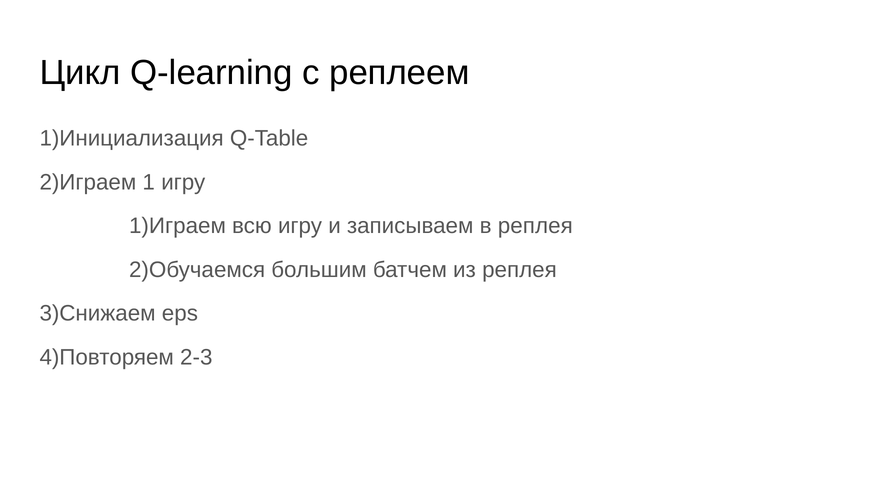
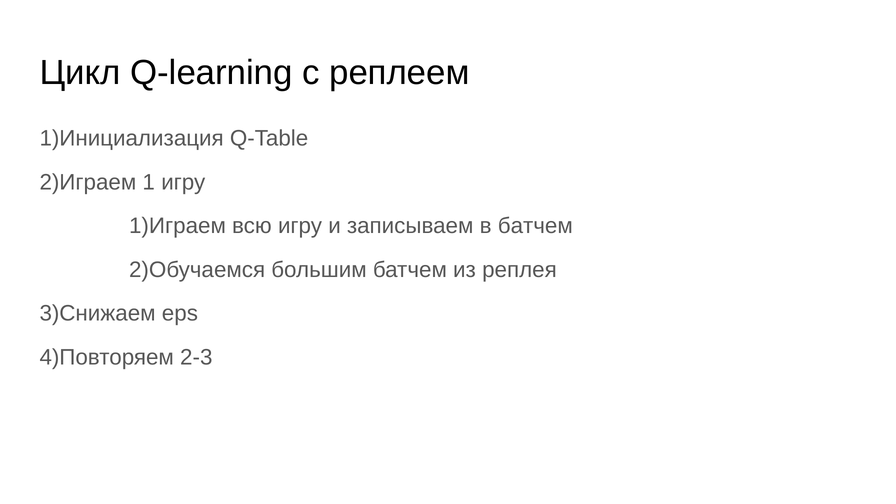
в реплея: реплея -> батчем
